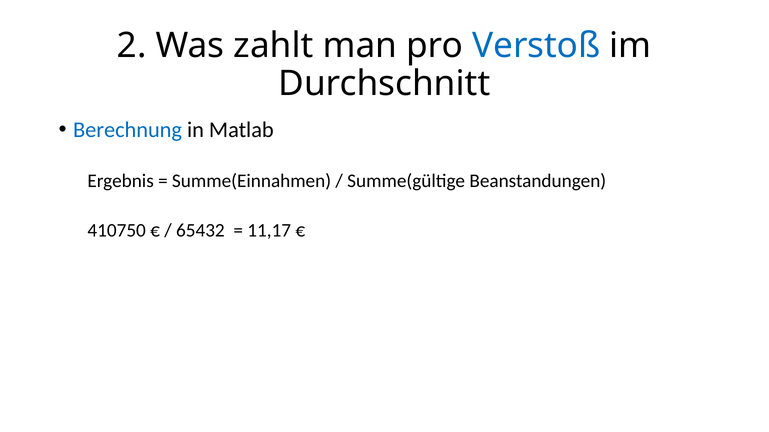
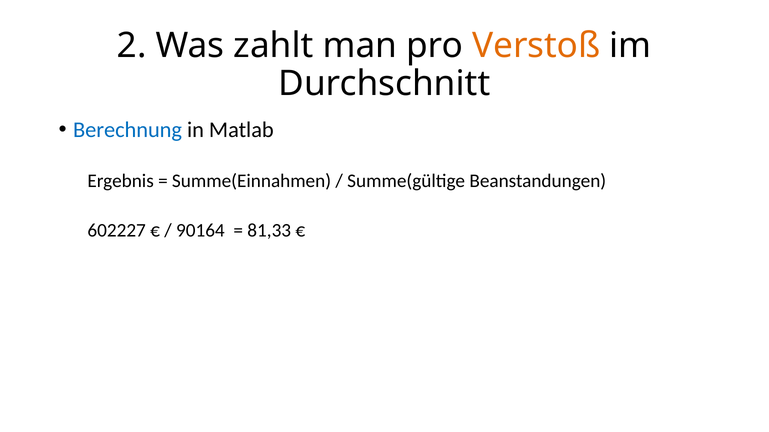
Verstoß colour: blue -> orange
410750: 410750 -> 602227
65432: 65432 -> 90164
11,17: 11,17 -> 81,33
